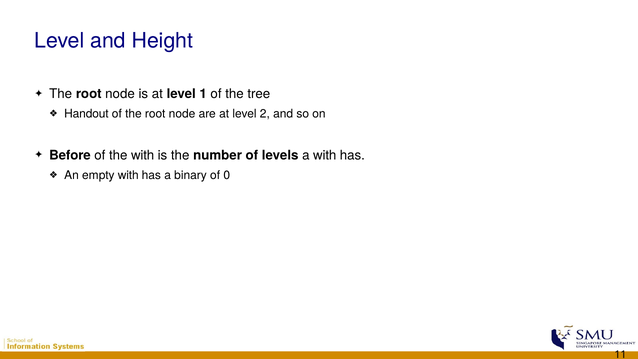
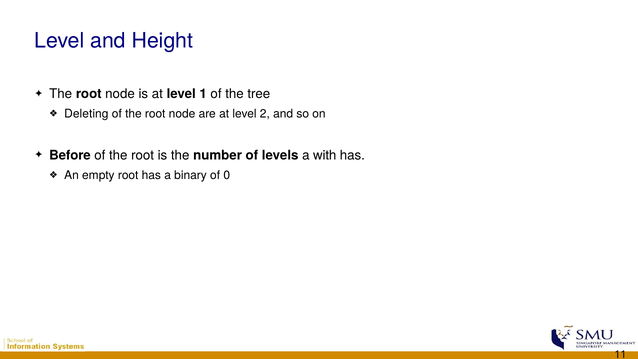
Handout: Handout -> Deleting
with at (143, 155): with -> root
empty with: with -> root
